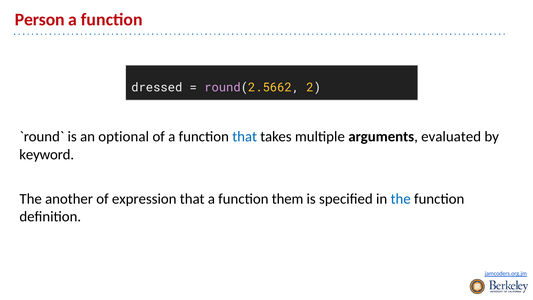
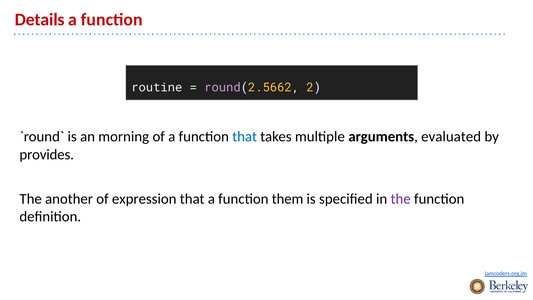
Person: Person -> Details
dressed: dressed -> routine
optional: optional -> morning
keyword: keyword -> provides
the at (401, 199) colour: blue -> purple
